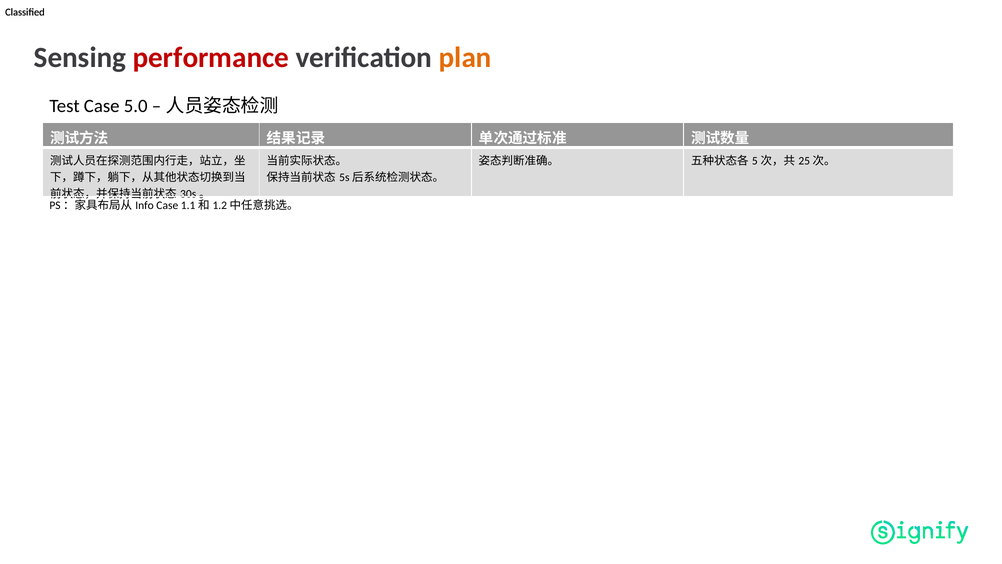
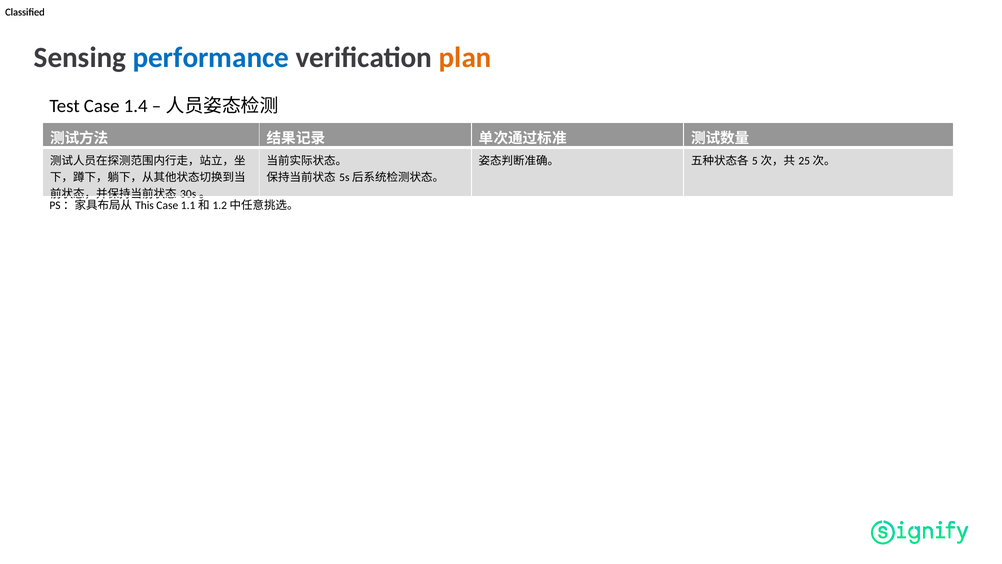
performance colour: red -> blue
5.0: 5.0 -> 1.4
Info: Info -> This
